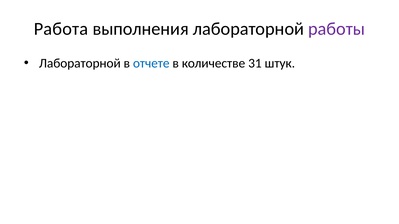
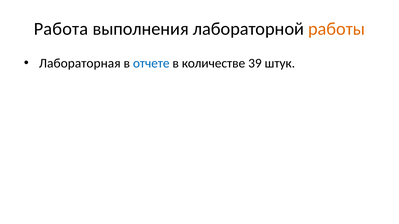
работы colour: purple -> orange
Лабораторной at (80, 63): Лабораторной -> Лабораторная
31: 31 -> 39
